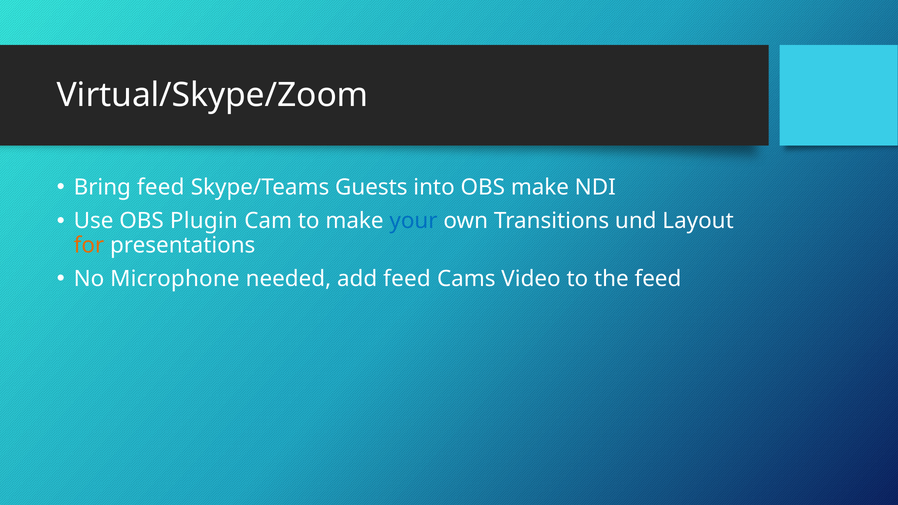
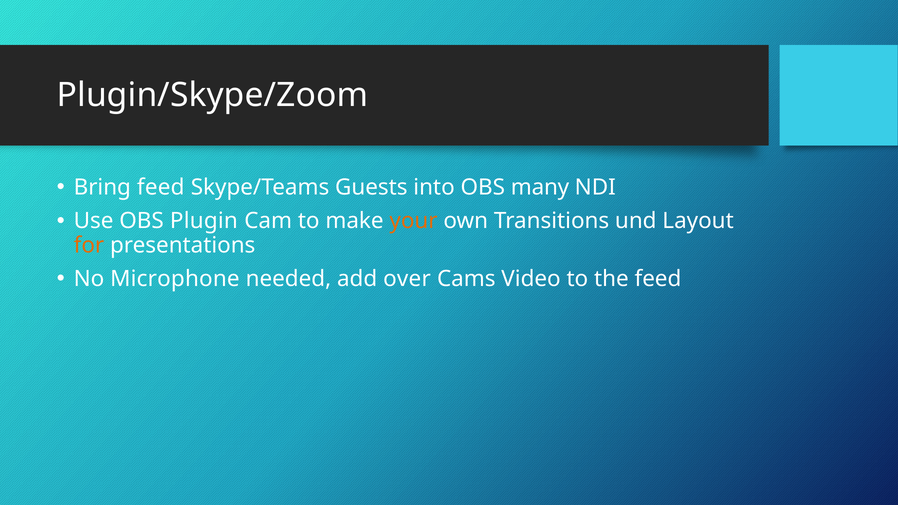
Virtual/Skype/Zoom: Virtual/Skype/Zoom -> Plugin/Skype/Zoom
OBS make: make -> many
your colour: blue -> orange
add feed: feed -> over
